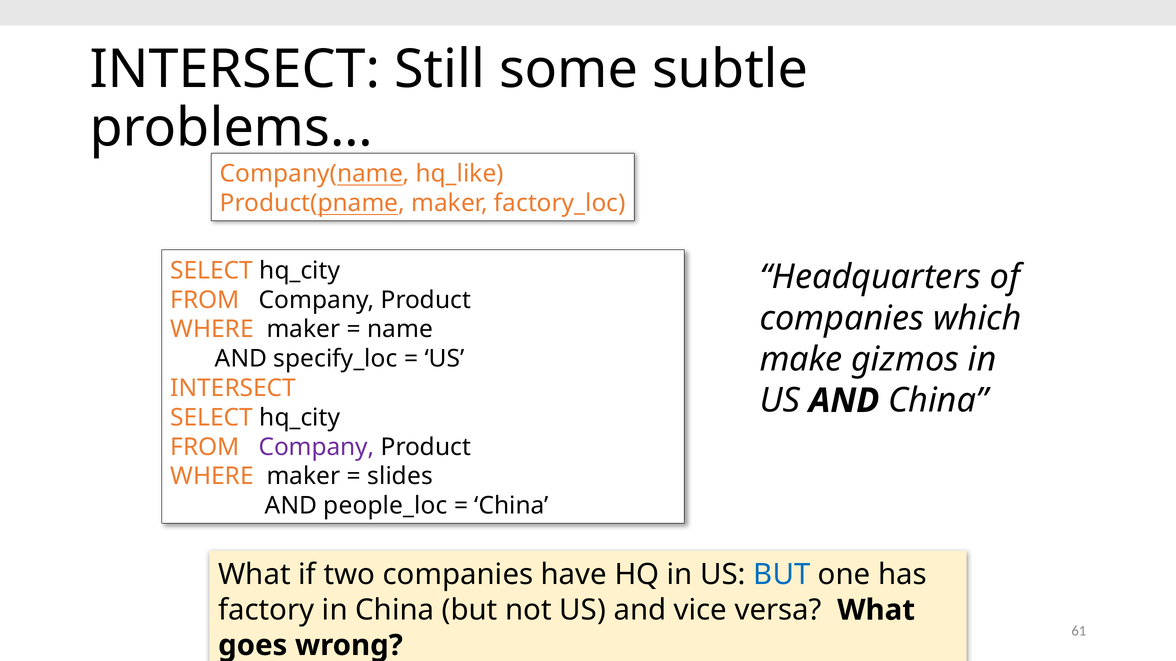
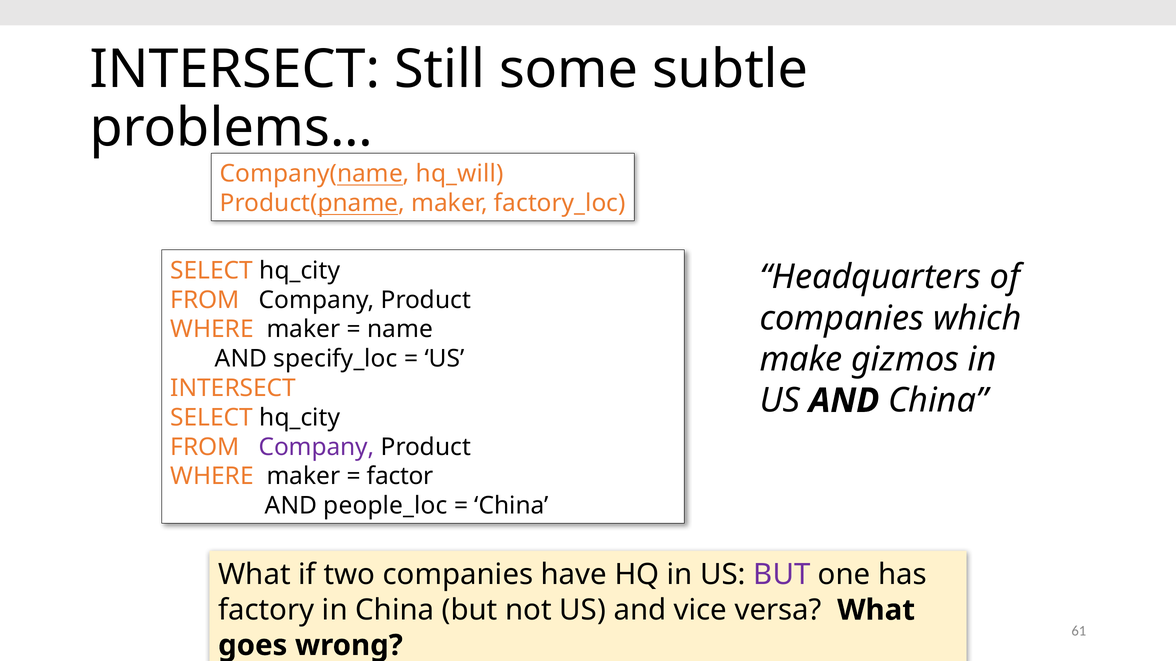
hq_like: hq_like -> hq_will
slides: slides -> factor
BUT at (782, 575) colour: blue -> purple
